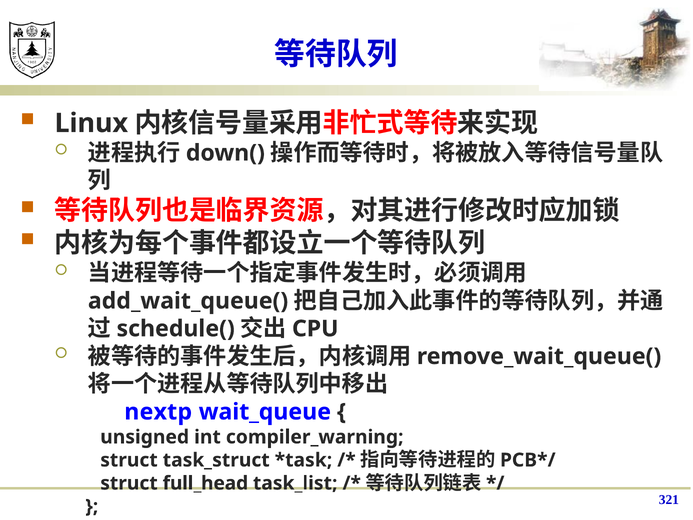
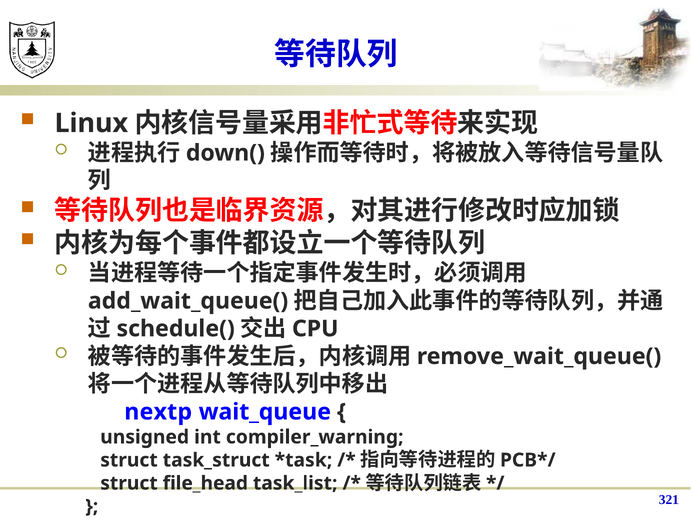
full_head: full_head -> file_head
